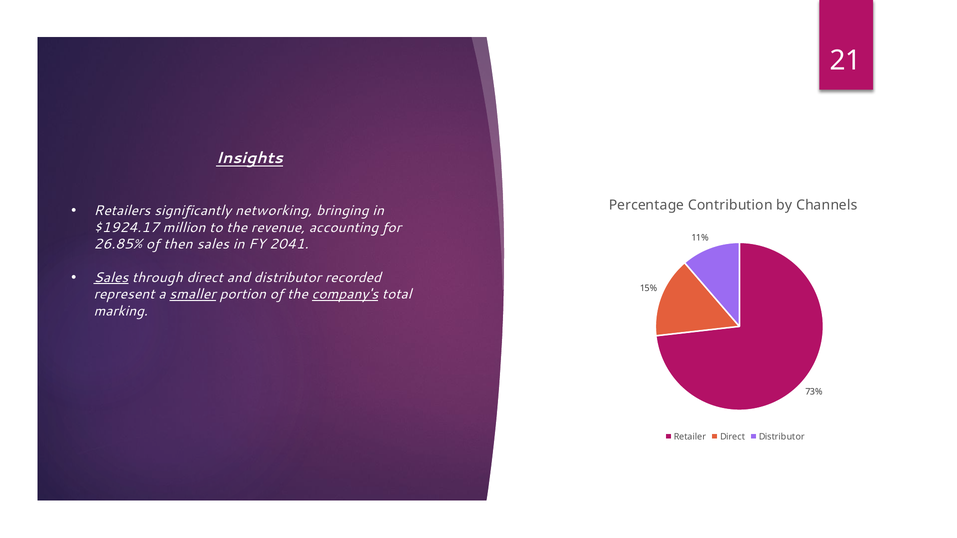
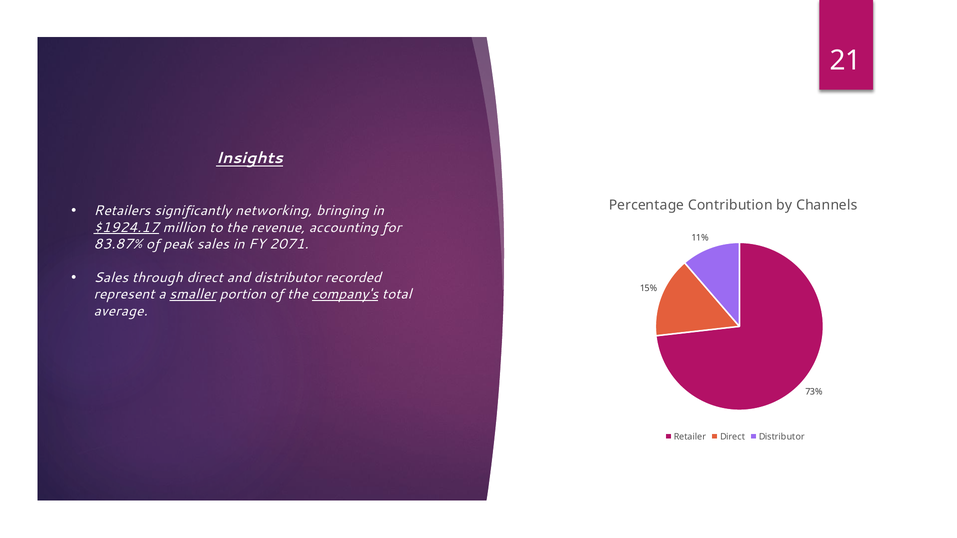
$1924.17 underline: none -> present
26.85%: 26.85% -> 83.87%
then: then -> peak
2041: 2041 -> 2071
Sales at (111, 278) underline: present -> none
marking: marking -> average
